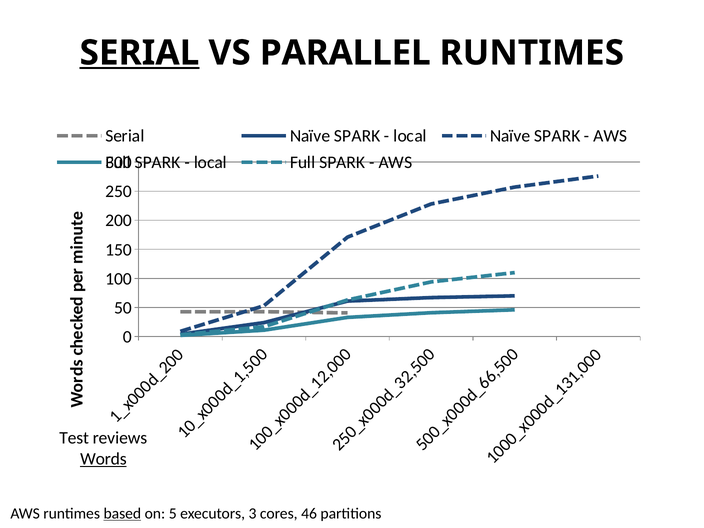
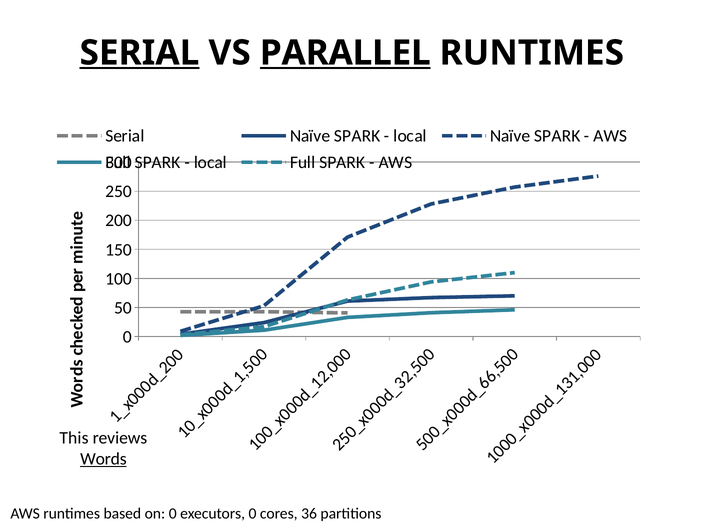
PARALLEL underline: none -> present
Test: Test -> This
based underline: present -> none
on 5: 5 -> 0
executors 3: 3 -> 0
46: 46 -> 36
